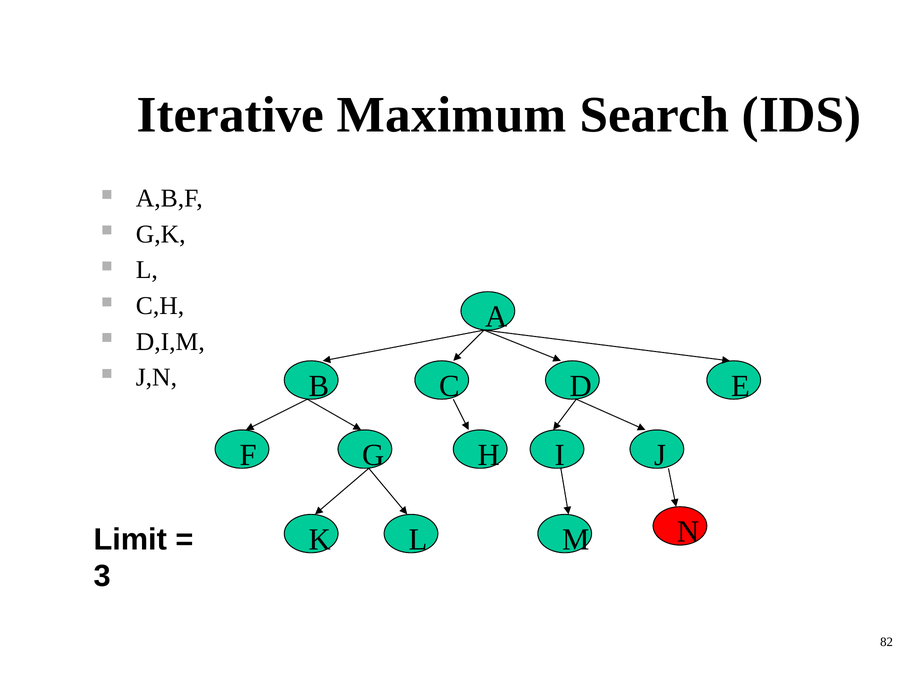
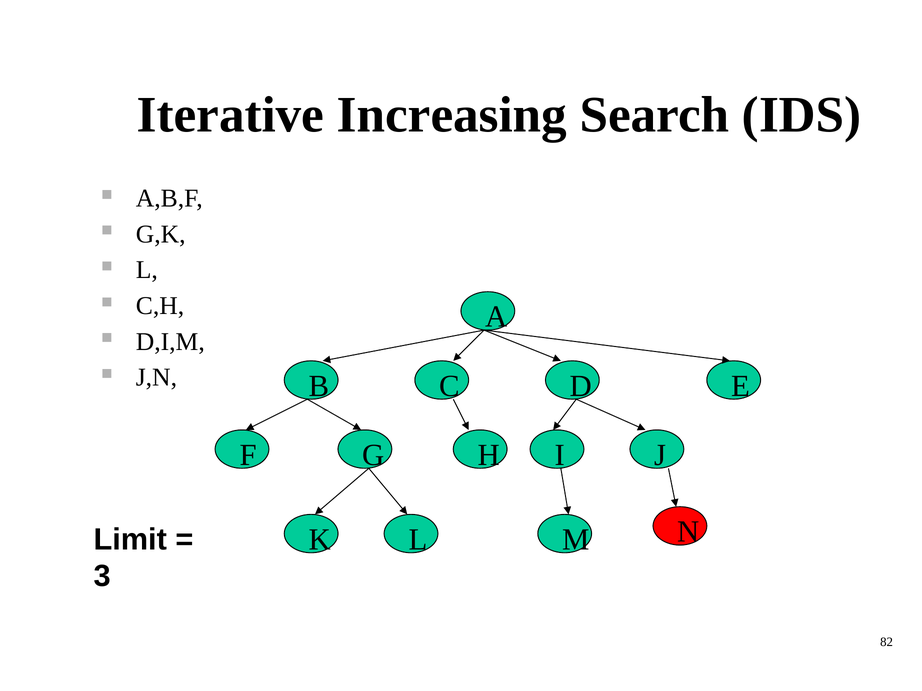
Maximum: Maximum -> Increasing
